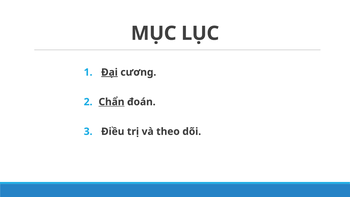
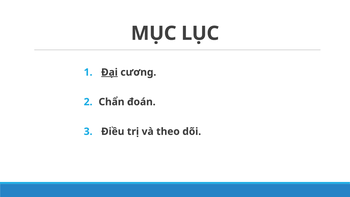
Chẩn underline: present -> none
